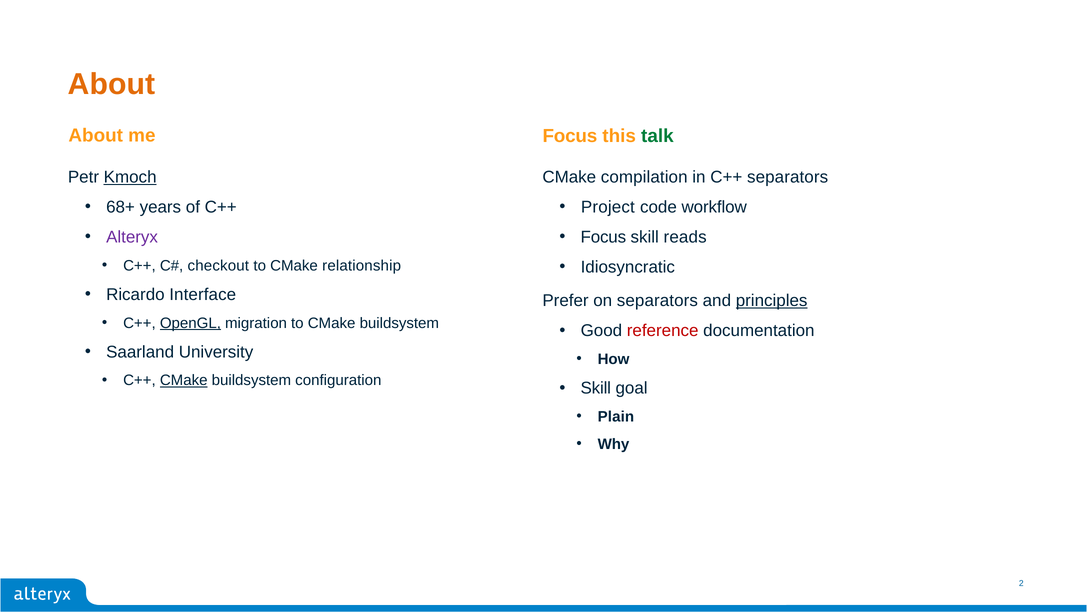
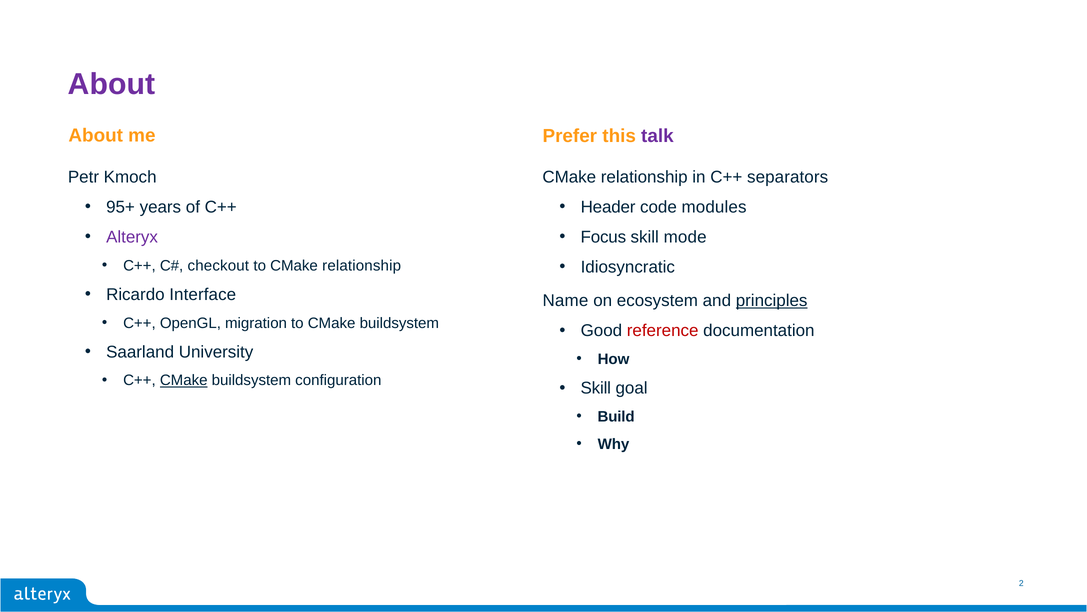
About at (112, 84) colour: orange -> purple
me Focus: Focus -> Prefer
talk colour: green -> purple
Kmoch underline: present -> none
compilation at (644, 177): compilation -> relationship
68+: 68+ -> 95+
Project: Project -> Header
workflow: workflow -> modules
reads: reads -> mode
Prefer: Prefer -> Name
on separators: separators -> ecosystem
OpenGL underline: present -> none
Plain: Plain -> Build
